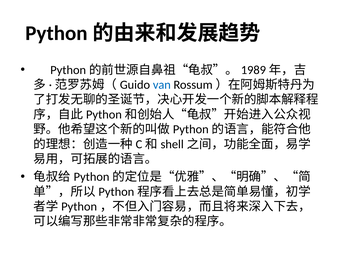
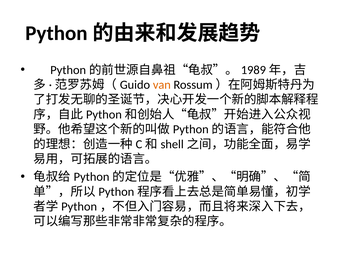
van colour: blue -> orange
